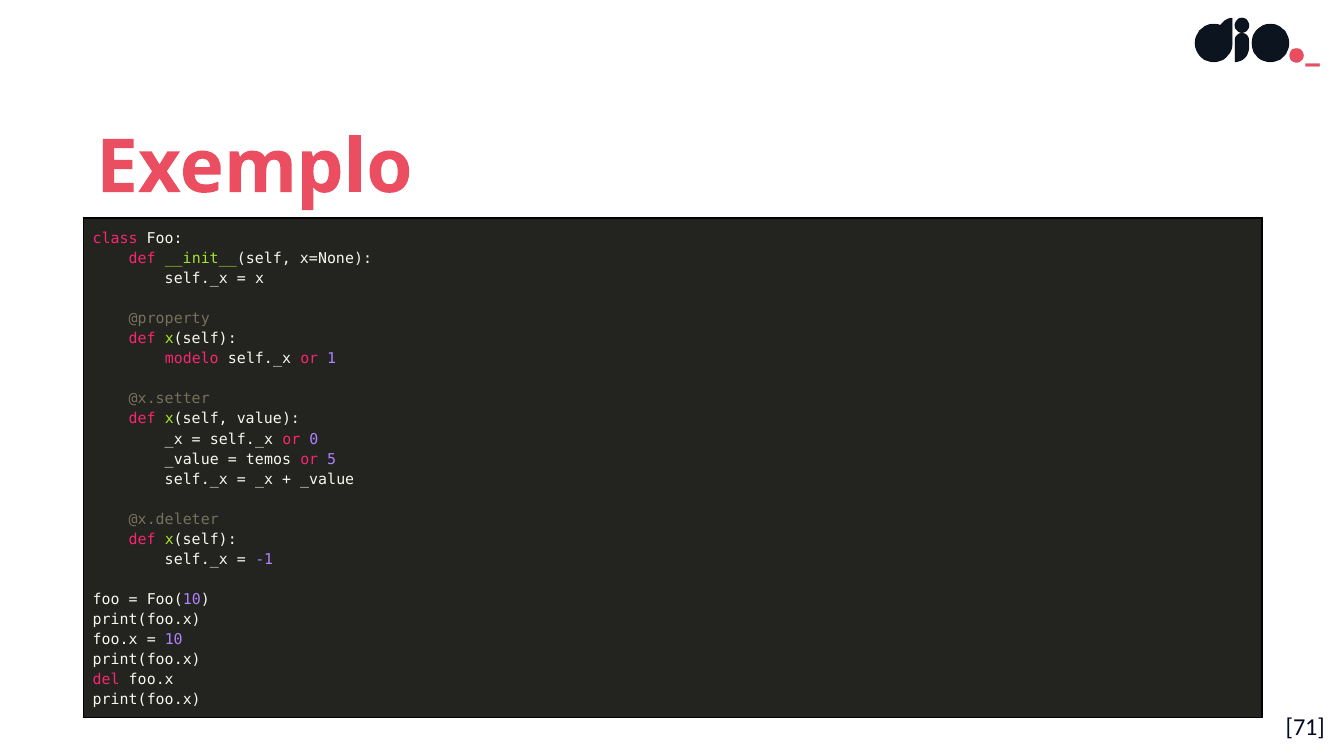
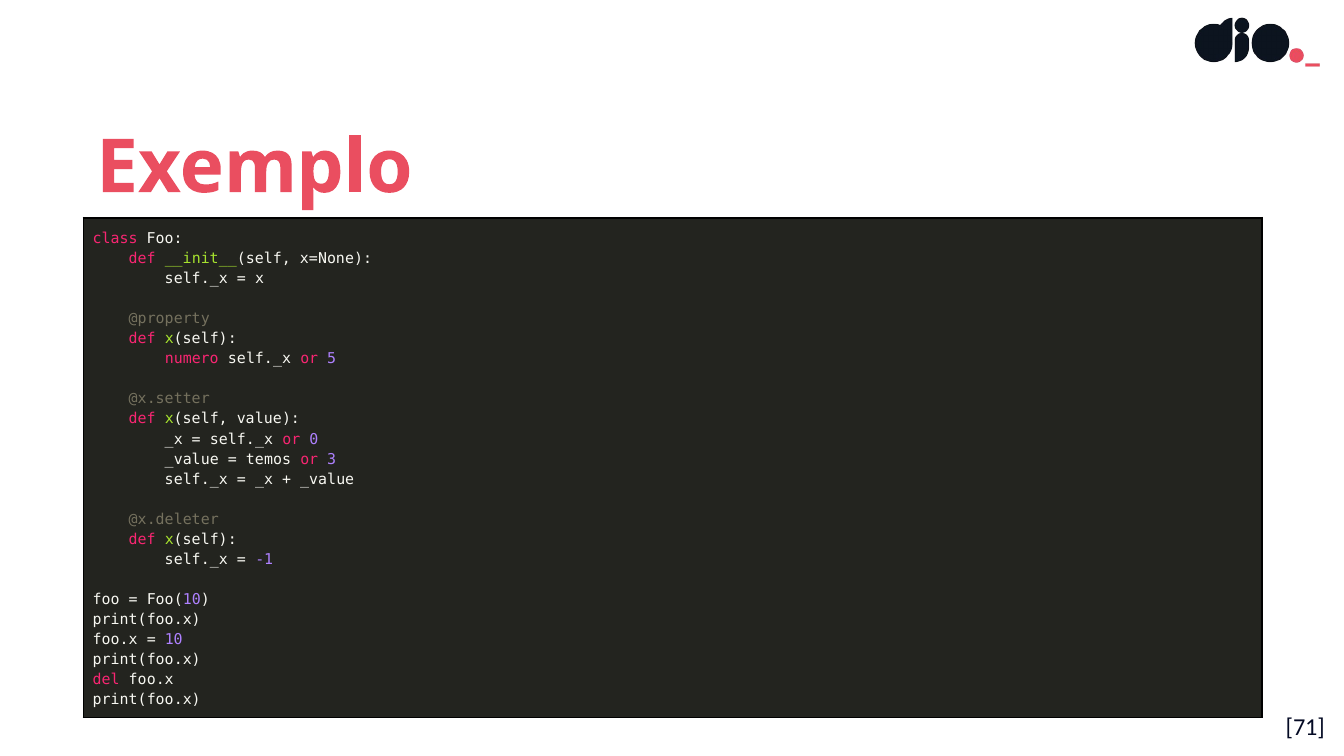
modelo: modelo -> numero
1: 1 -> 5
5: 5 -> 3
